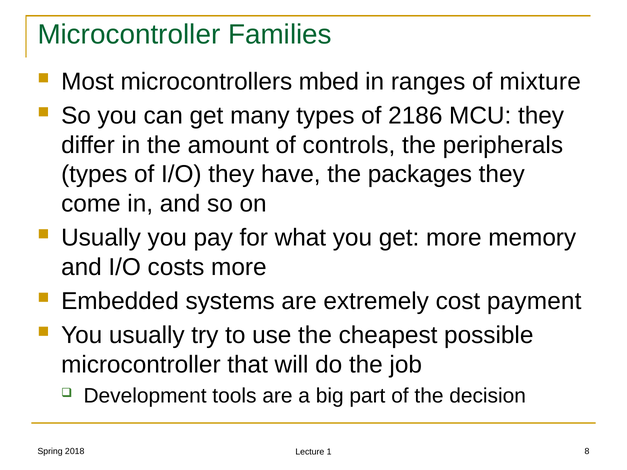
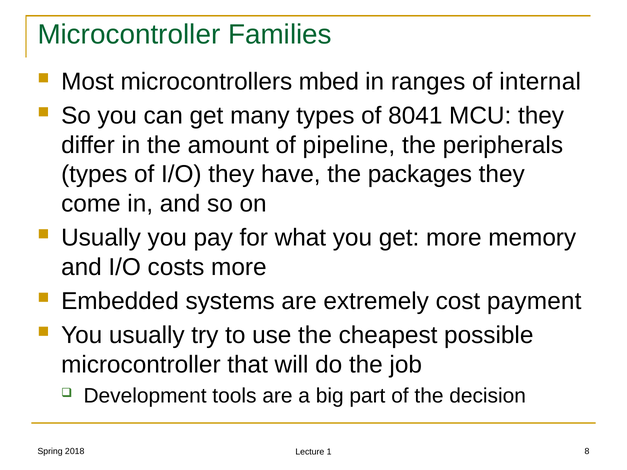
mixture: mixture -> internal
2186: 2186 -> 8041
controls: controls -> pipeline
